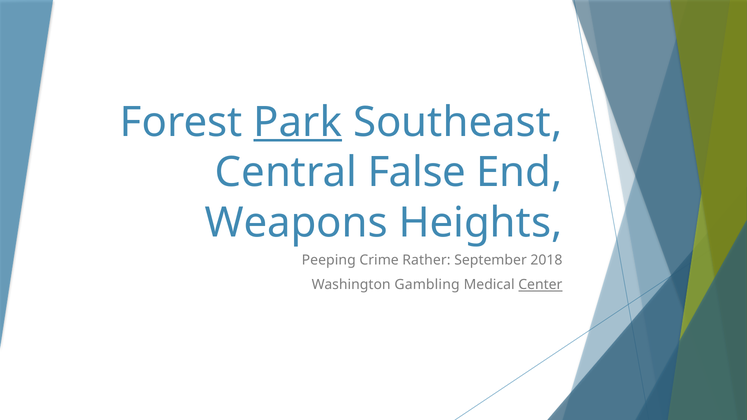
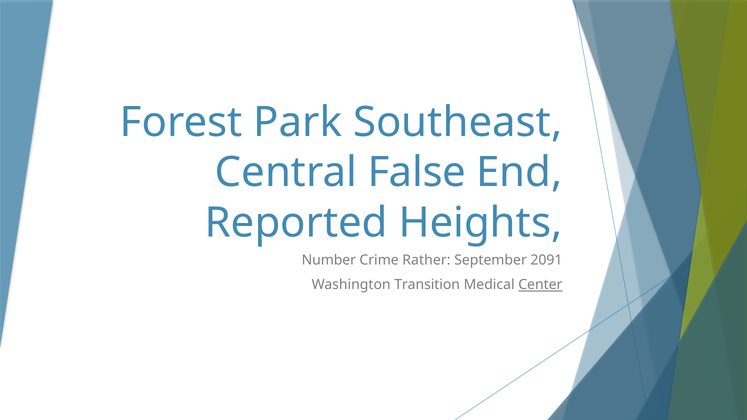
Park underline: present -> none
Weapons: Weapons -> Reported
Peeping: Peeping -> Number
2018: 2018 -> 2091
Gambling: Gambling -> Transition
